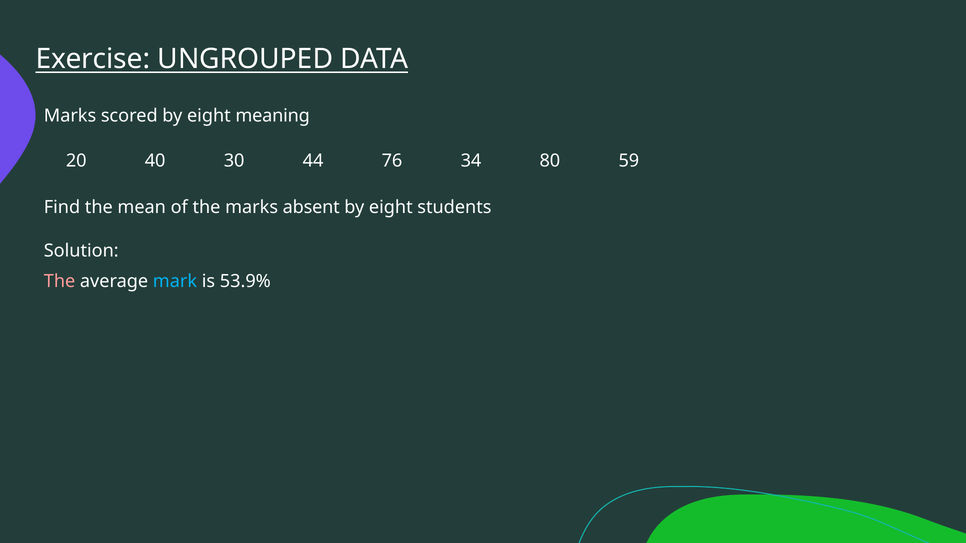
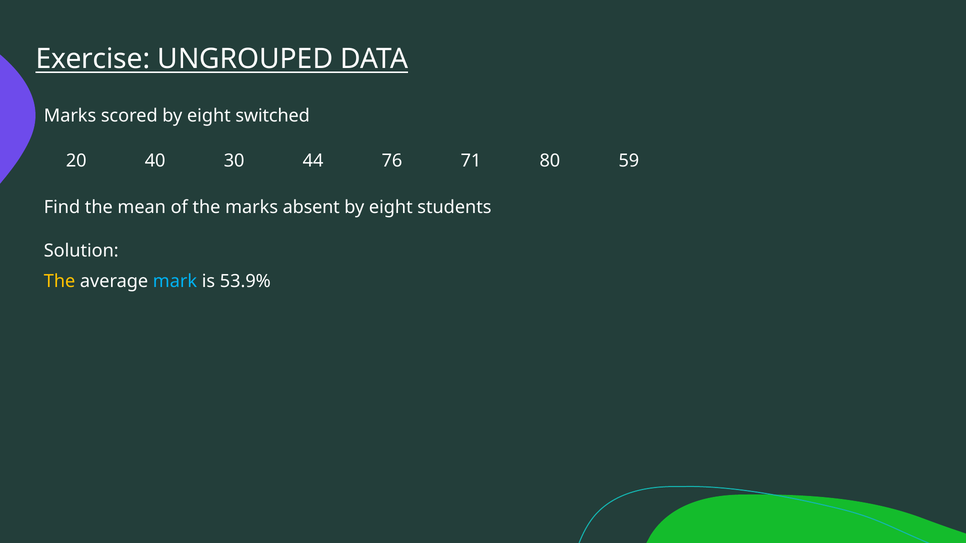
meaning: meaning -> switched
34: 34 -> 71
The at (60, 282) colour: pink -> yellow
